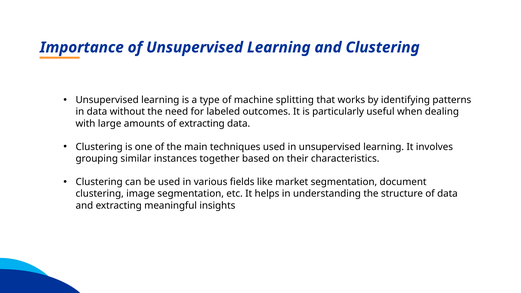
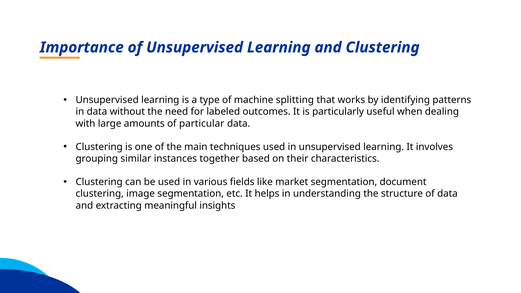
of extracting: extracting -> particular
